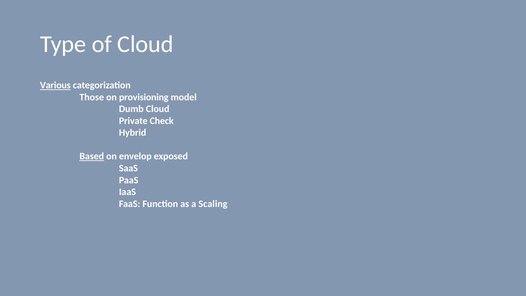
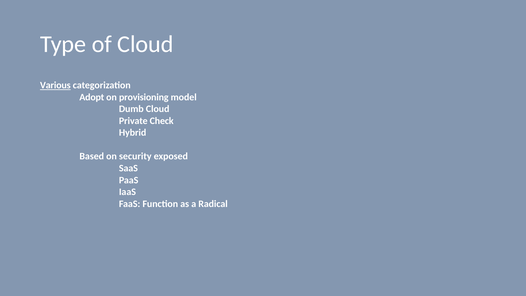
Those: Those -> Adopt
Based underline: present -> none
envelop: envelop -> security
Scaling: Scaling -> Radical
